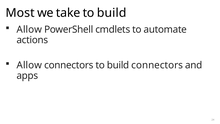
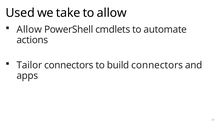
Most: Most -> Used
build at (112, 13): build -> allow
Allow at (29, 65): Allow -> Tailor
